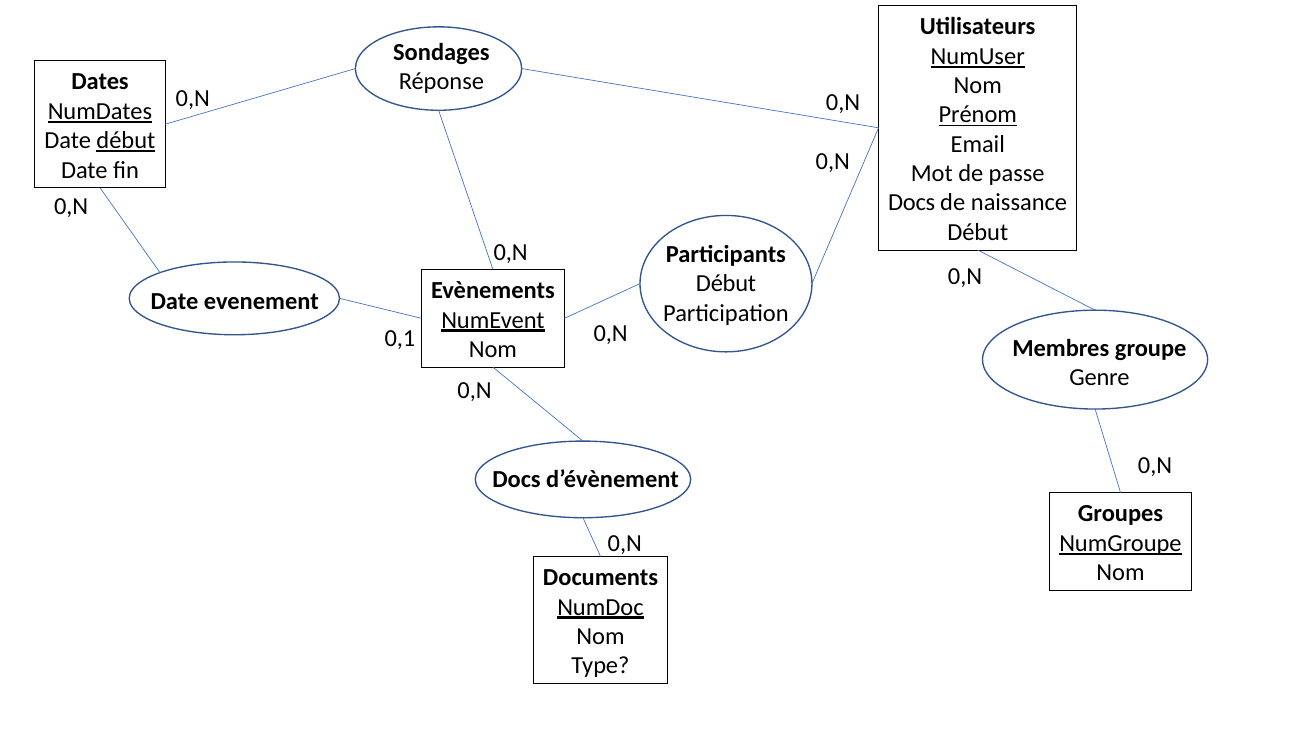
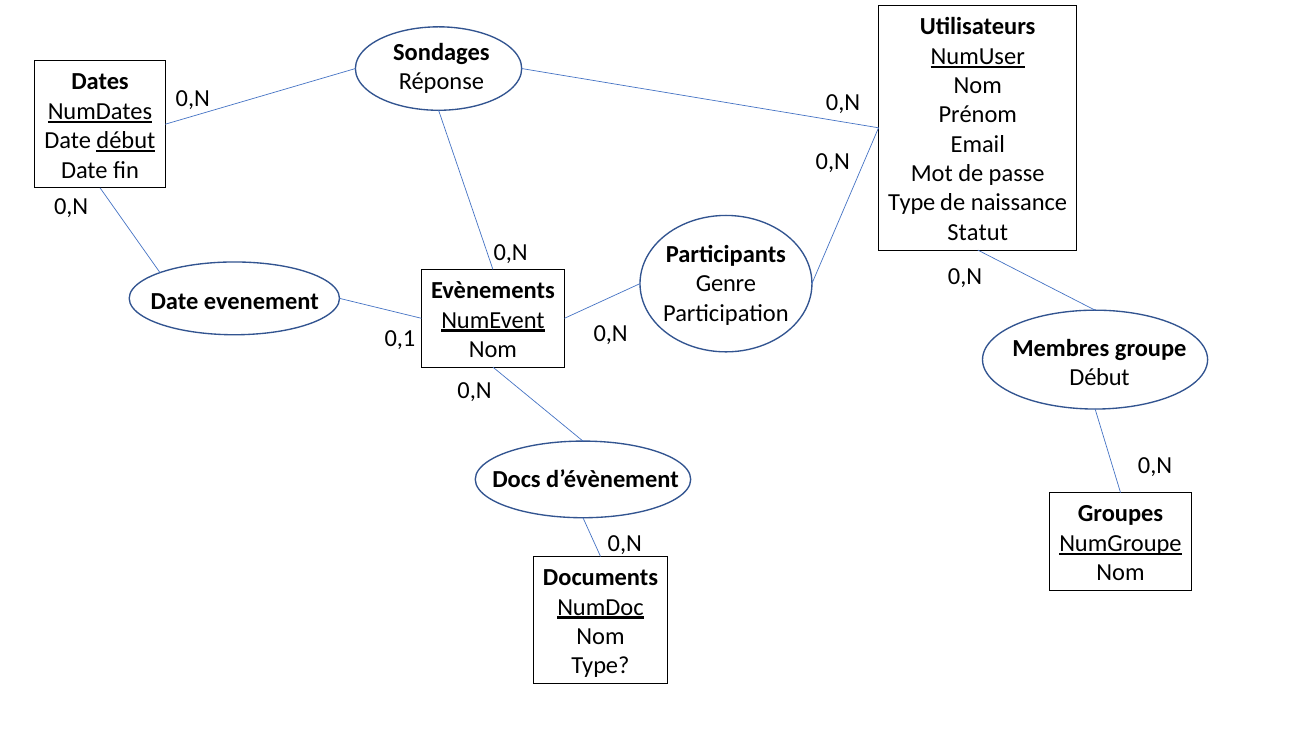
Prénom underline: present -> none
Docs at (912, 203): Docs -> Type
Début at (978, 232): Début -> Statut
Début at (726, 284): Début -> Genre
Genre at (1100, 378): Genre -> Début
